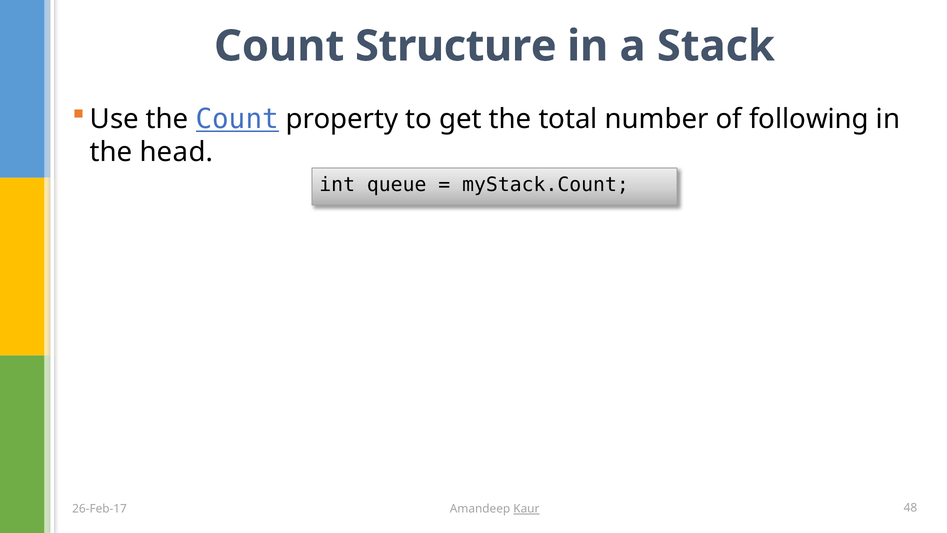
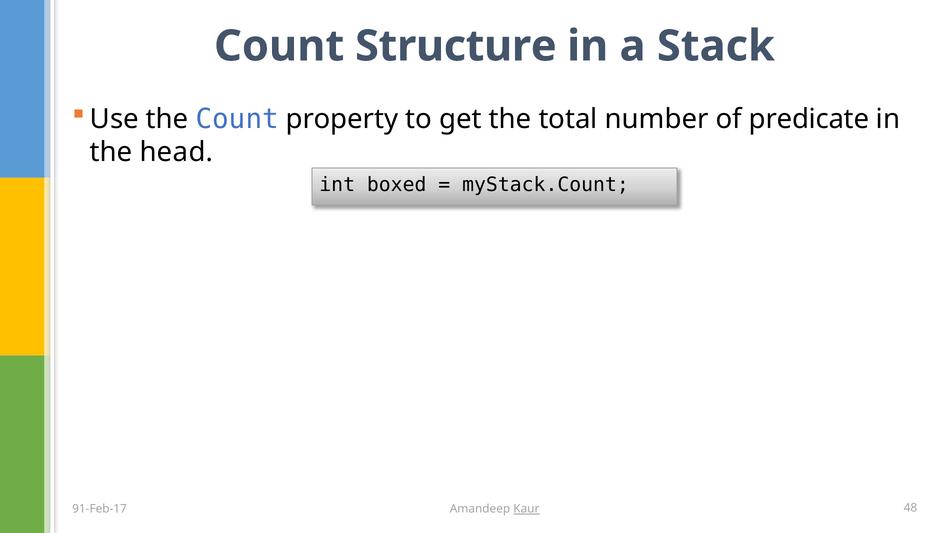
Count at (237, 119) underline: present -> none
following: following -> predicate
queue: queue -> boxed
26-Feb-17: 26-Feb-17 -> 91-Feb-17
